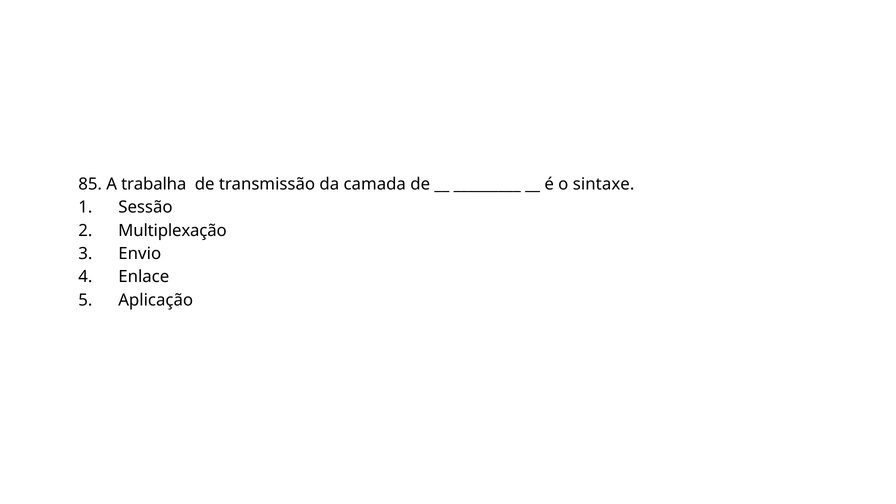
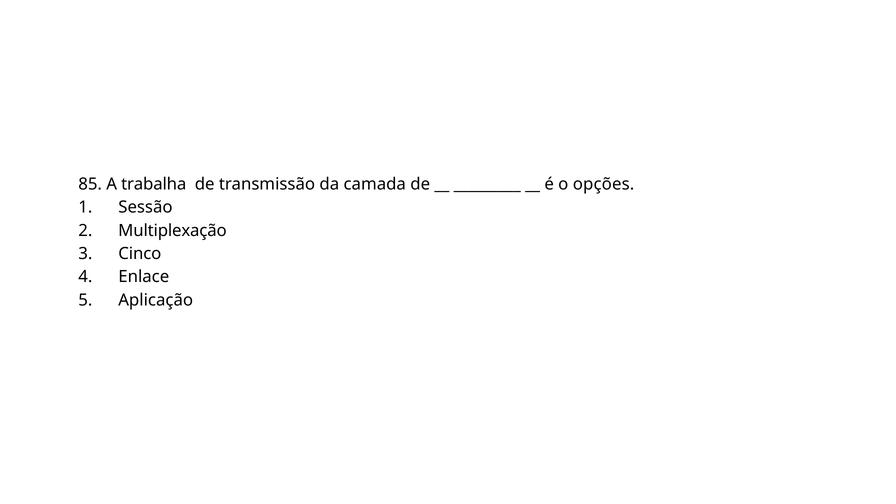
sintaxe: sintaxe -> opções
Envio: Envio -> Cinco
